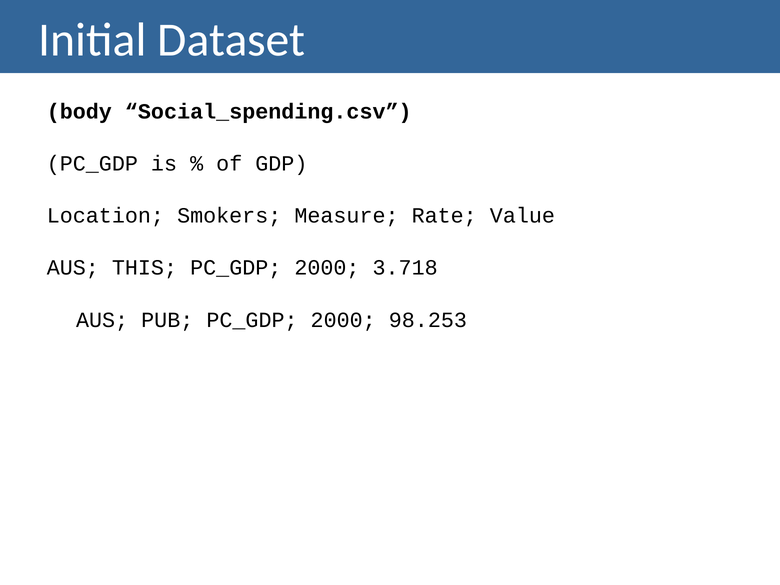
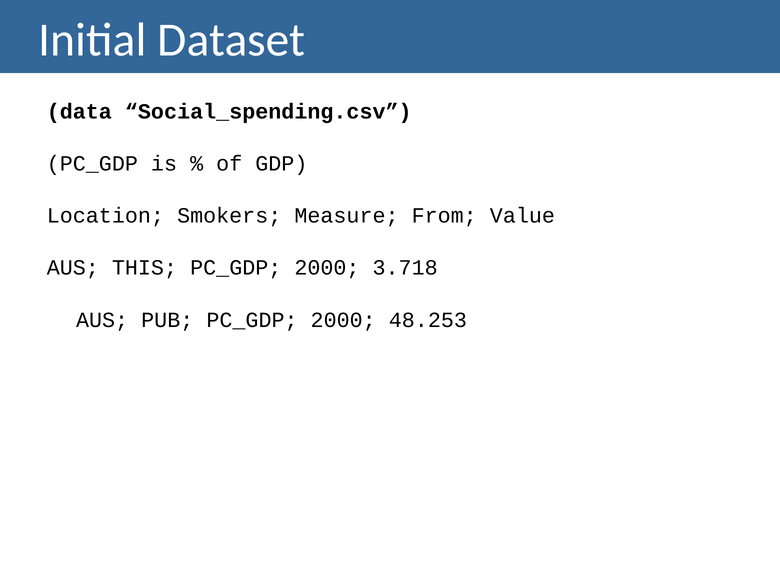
body: body -> data
Rate: Rate -> From
98.253: 98.253 -> 48.253
